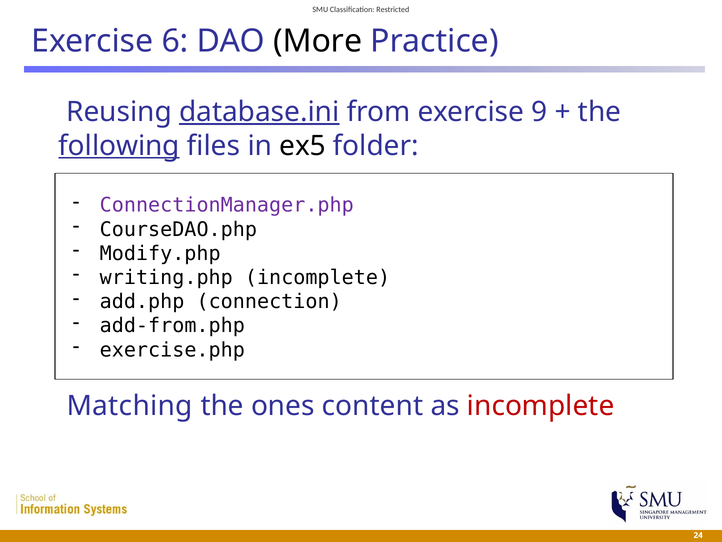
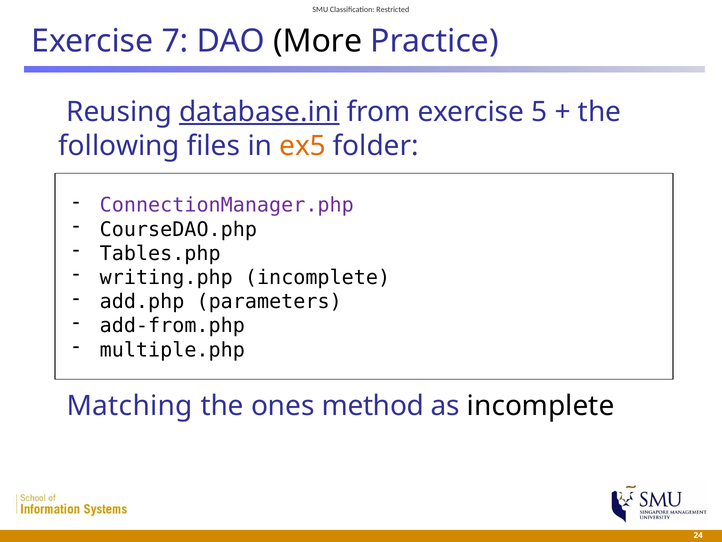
6: 6 -> 7
9: 9 -> 5
following underline: present -> none
ex5 colour: black -> orange
Modify.php: Modify.php -> Tables.php
connection: connection -> parameters
exercise.php: exercise.php -> multiple.php
content: content -> method
incomplete at (541, 406) colour: red -> black
